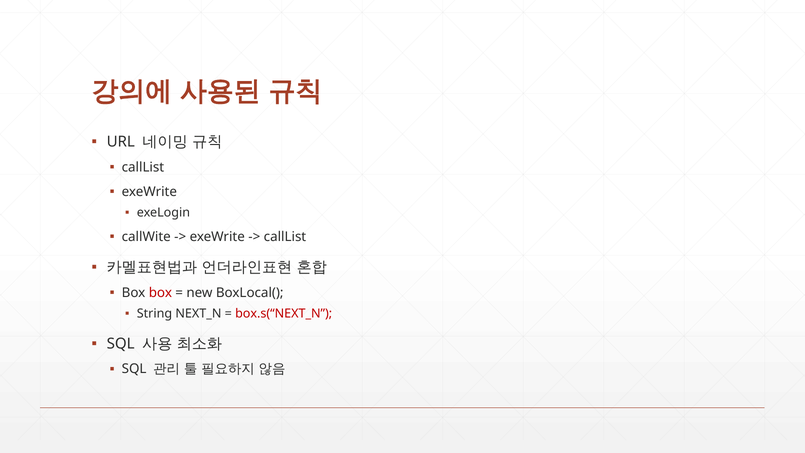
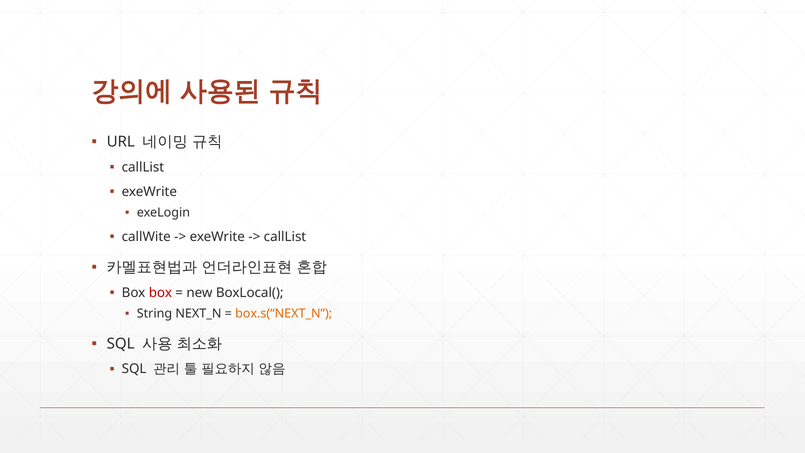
box.s(“NEXT_N colour: red -> orange
